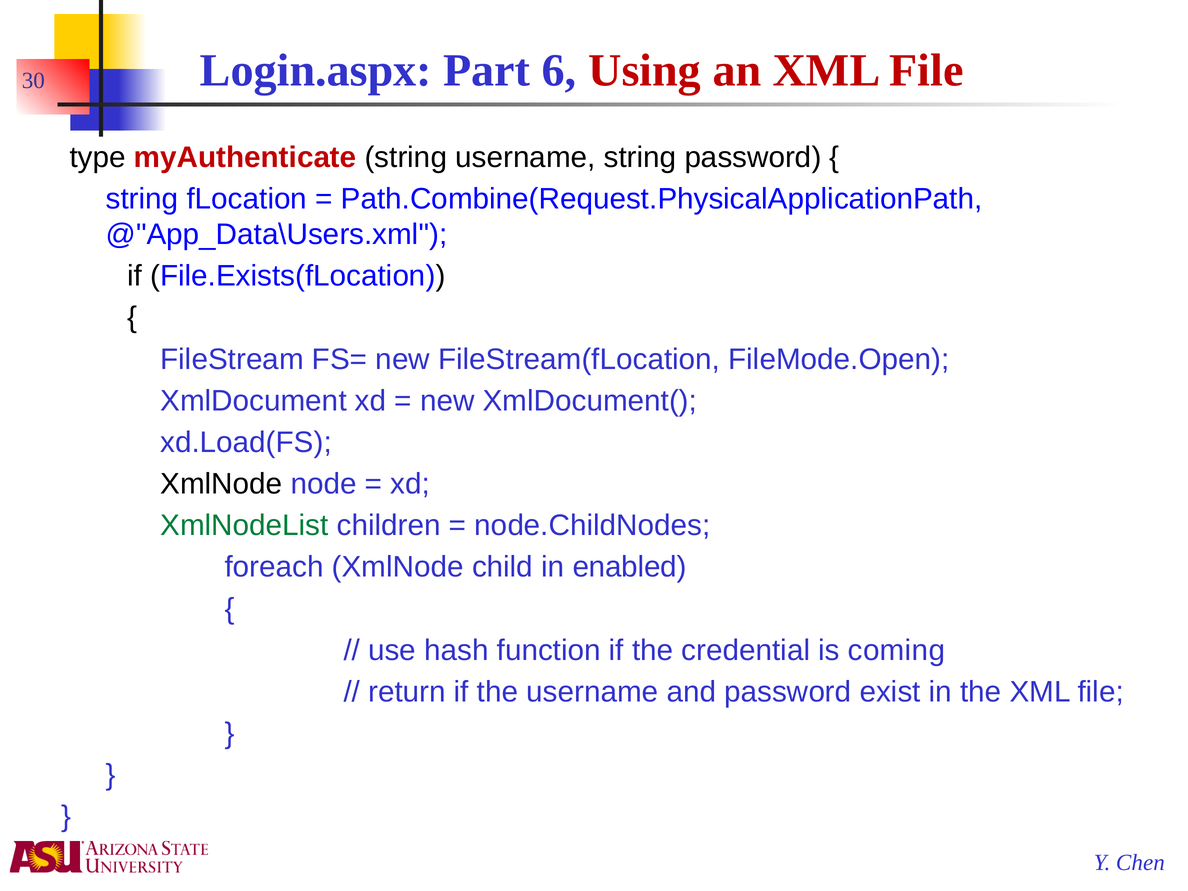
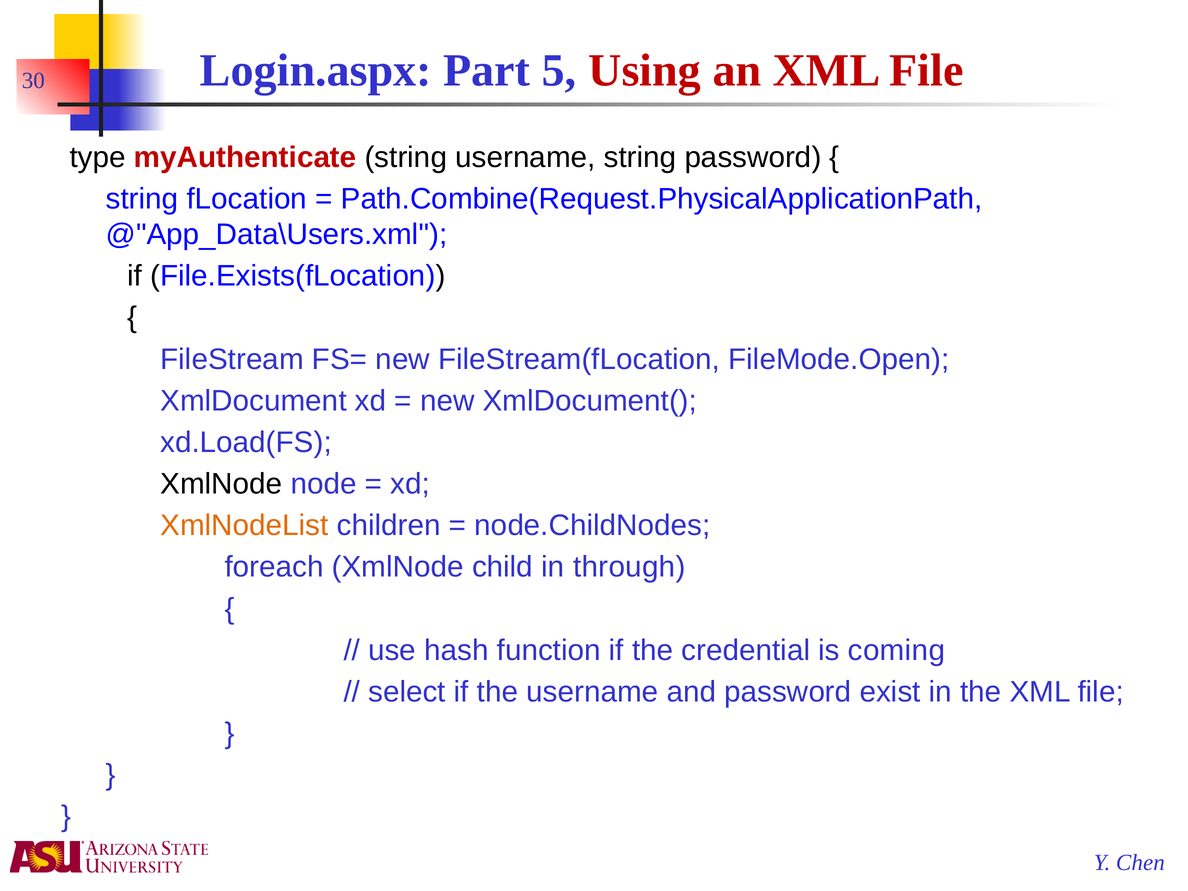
6: 6 -> 5
XmlNodeList colour: green -> orange
enabled: enabled -> through
return: return -> select
